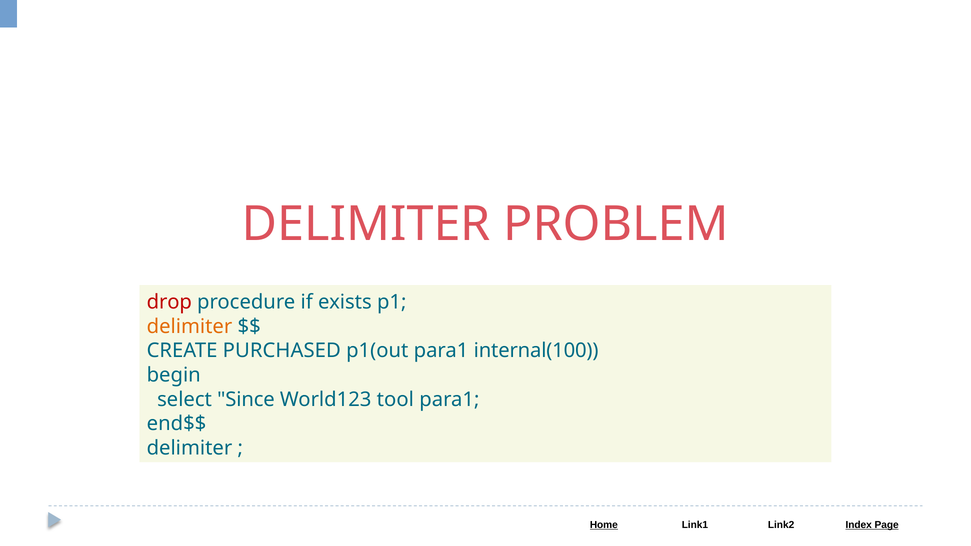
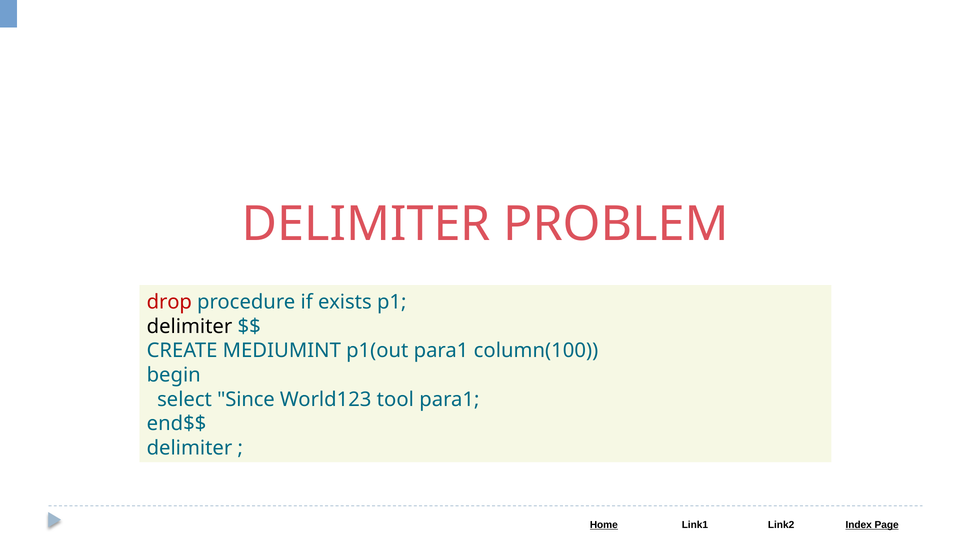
delimiter at (189, 327) colour: orange -> black
PURCHASED: PURCHASED -> MEDIUMINT
internal(100: internal(100 -> column(100
